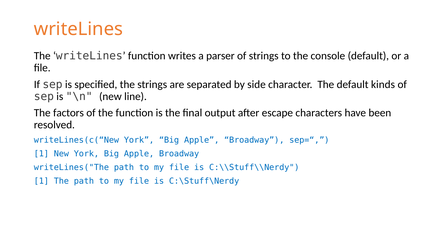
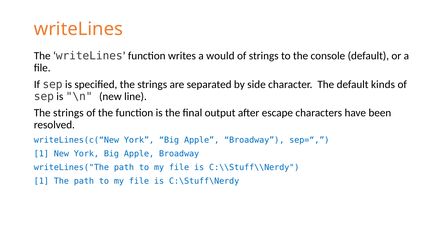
parser: parser -> would
factors at (68, 113): factors -> strings
